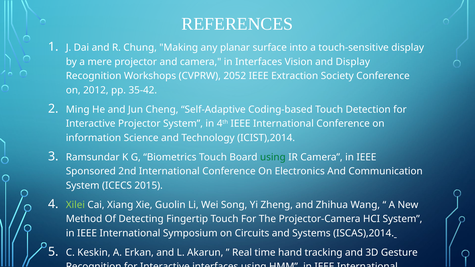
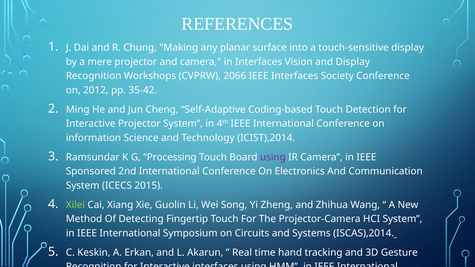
2052: 2052 -> 2066
IEEE Extraction: Extraction -> Interfaces
G Biometrics: Biometrics -> Processing
using at (273, 157) colour: green -> purple
